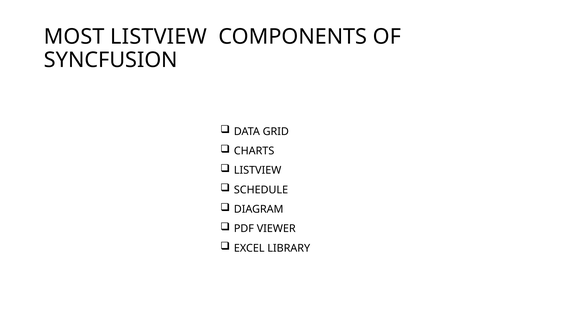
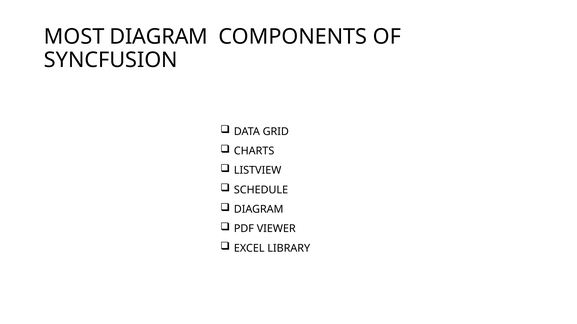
MOST LISTVIEW: LISTVIEW -> DIAGRAM
